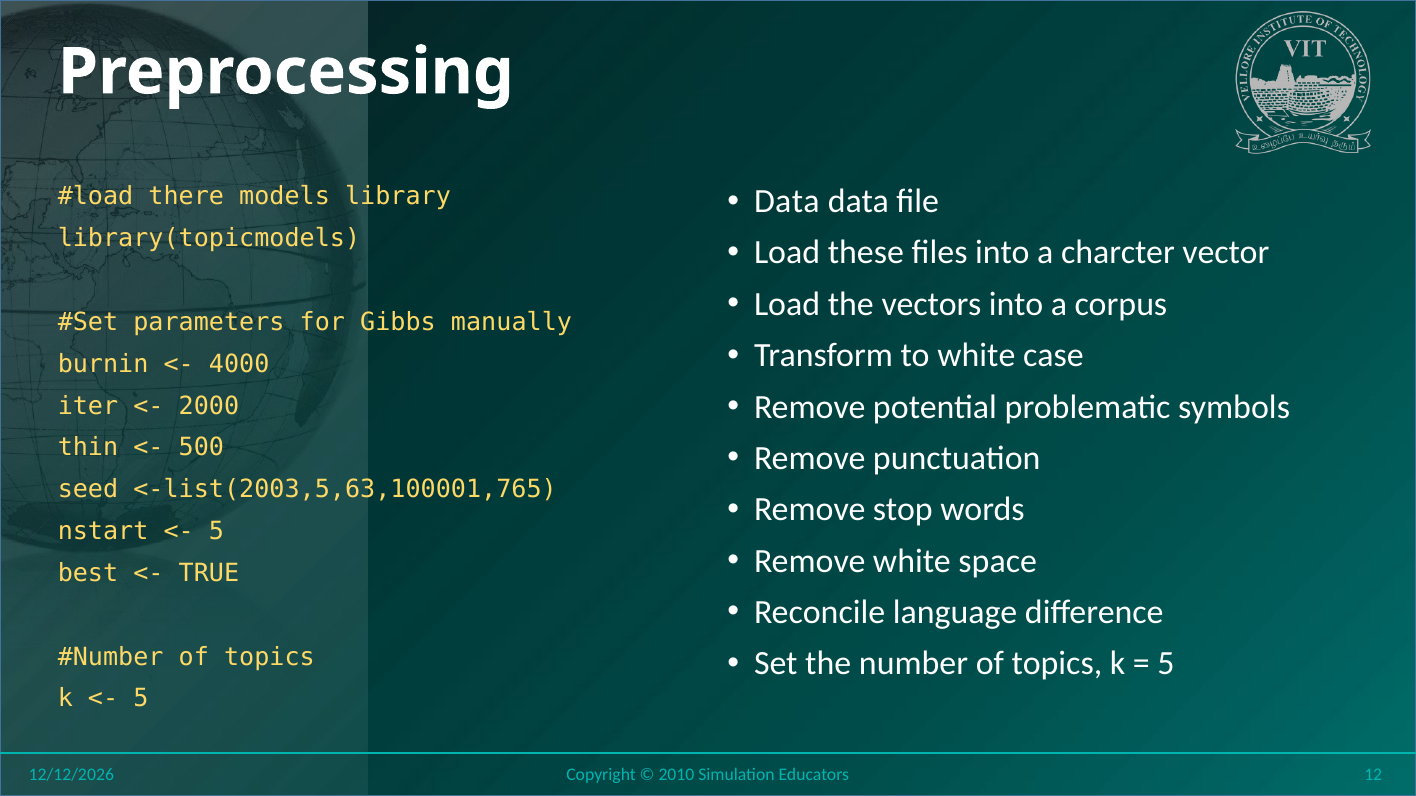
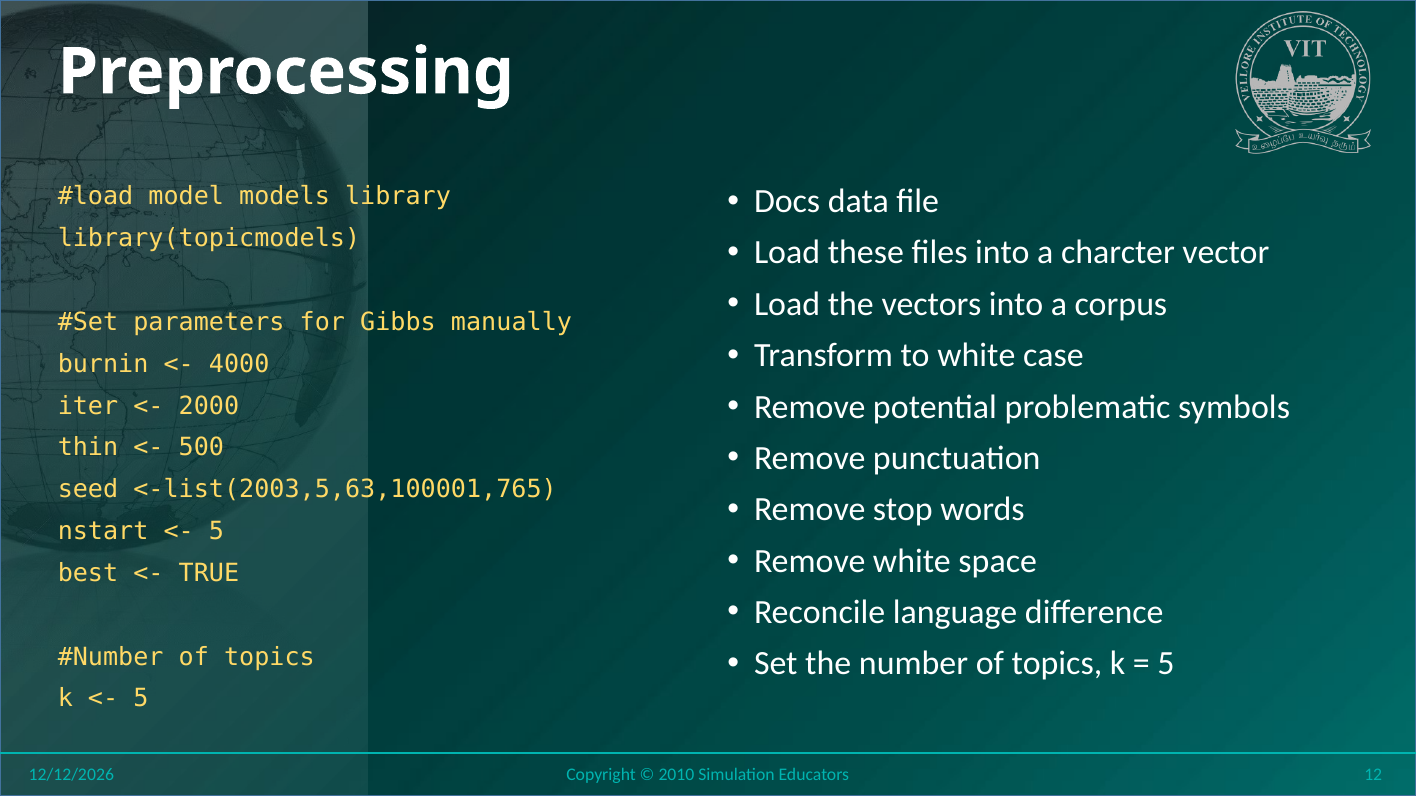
Data at (787, 202): Data -> Docs
there: there -> model
